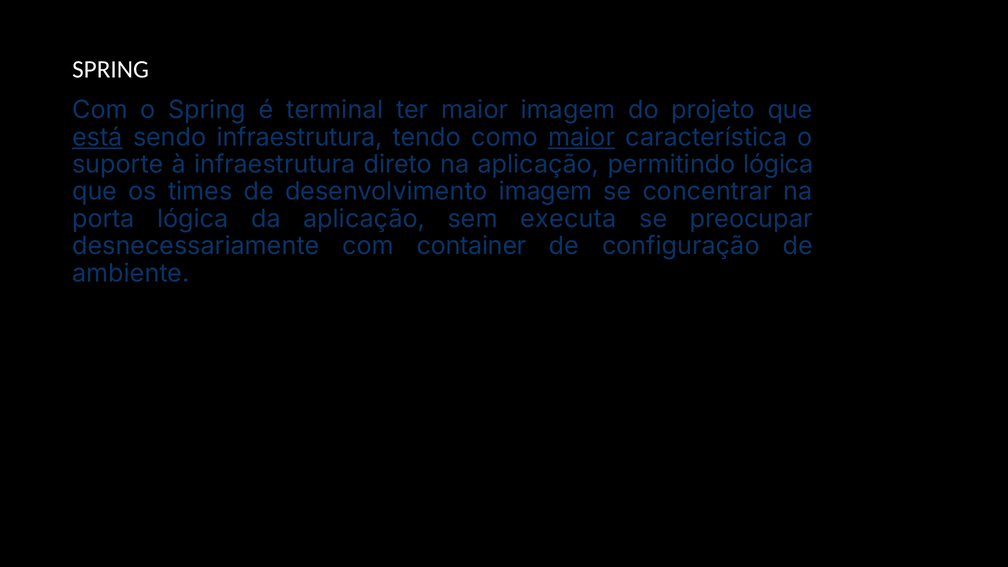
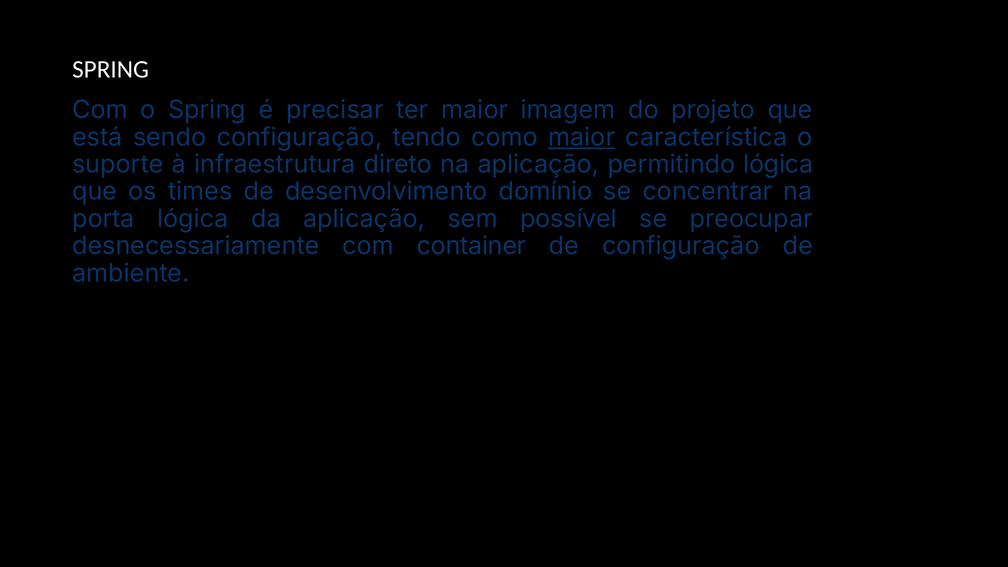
terminal: terminal -> precisar
está underline: present -> none
sendo infraestrutura: infraestrutura -> configuração
desenvolvimento imagem: imagem -> domínio
executa: executa -> possível
